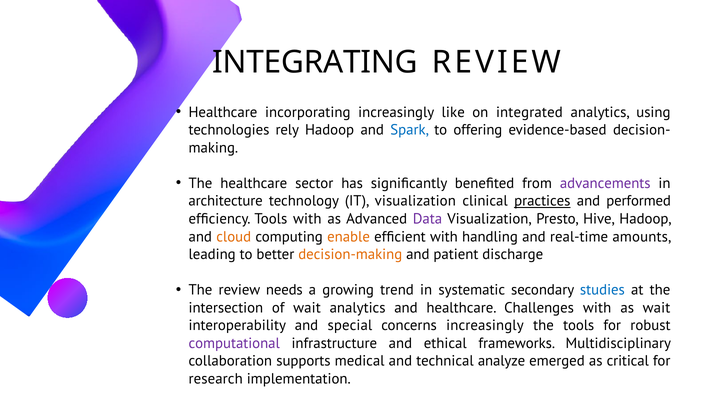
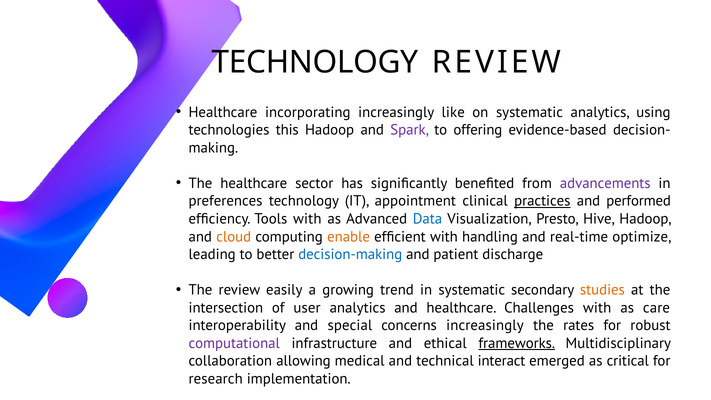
INTEGRATING at (315, 62): INTEGRATING -> TECHNOLOGY
on integrated: integrated -> systematic
rely: rely -> this
Spark colour: blue -> purple
architecture: architecture -> preferences
IT visualization: visualization -> appointment
Data colour: purple -> blue
amounts: amounts -> optimize
decision-making colour: orange -> blue
needs: needs -> easily
studies colour: blue -> orange
of wait: wait -> user
as wait: wait -> care
the tools: tools -> rates
frameworks underline: none -> present
supports: supports -> allowing
analyze: analyze -> interact
